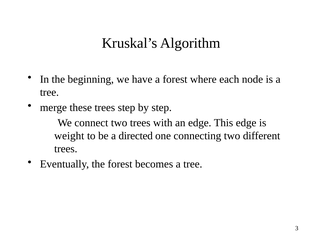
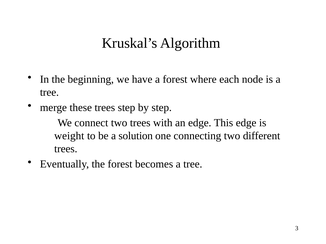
directed: directed -> solution
